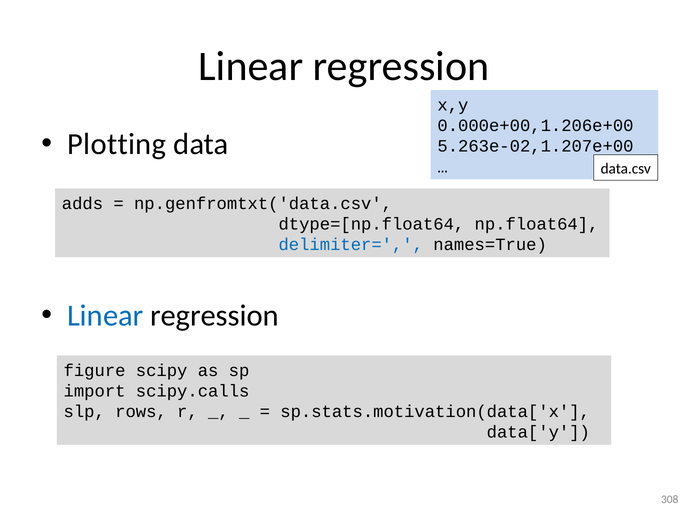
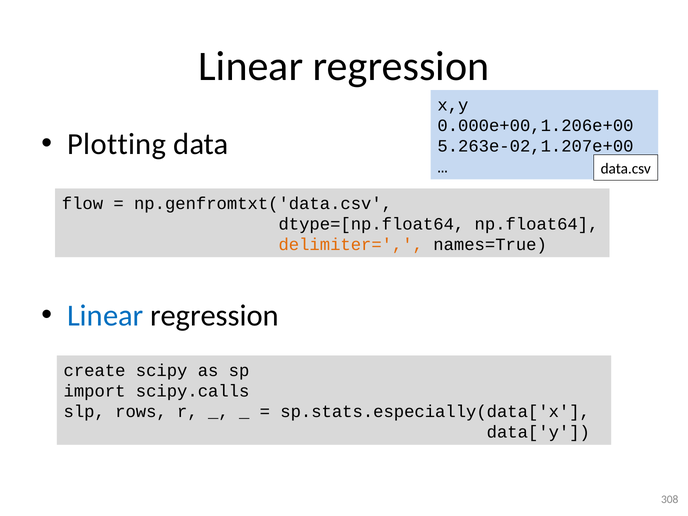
adds: adds -> flow
delimiter= colour: blue -> orange
figure: figure -> create
sp.stats.motivation(data['x: sp.stats.motivation(data['x -> sp.stats.especially(data['x
